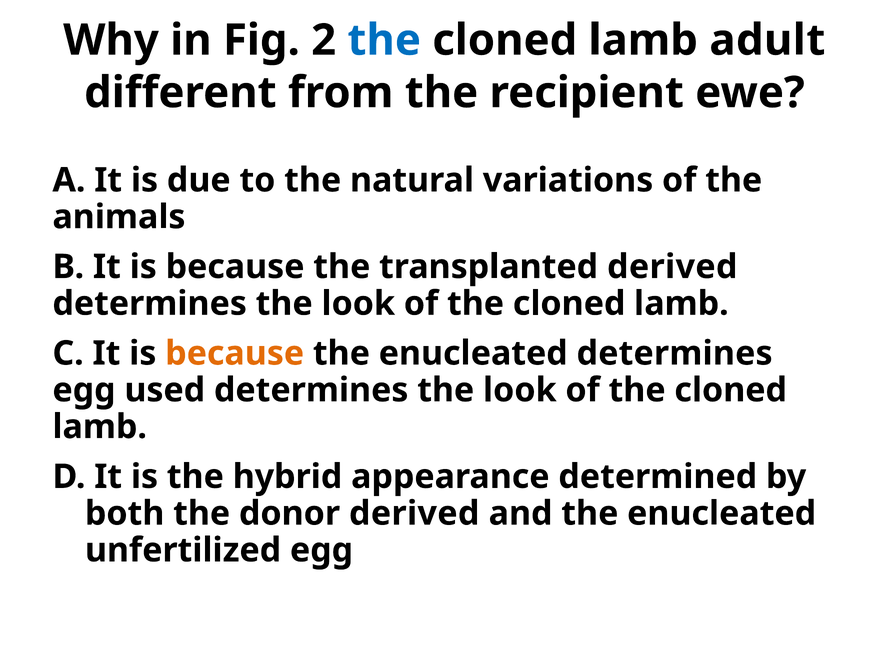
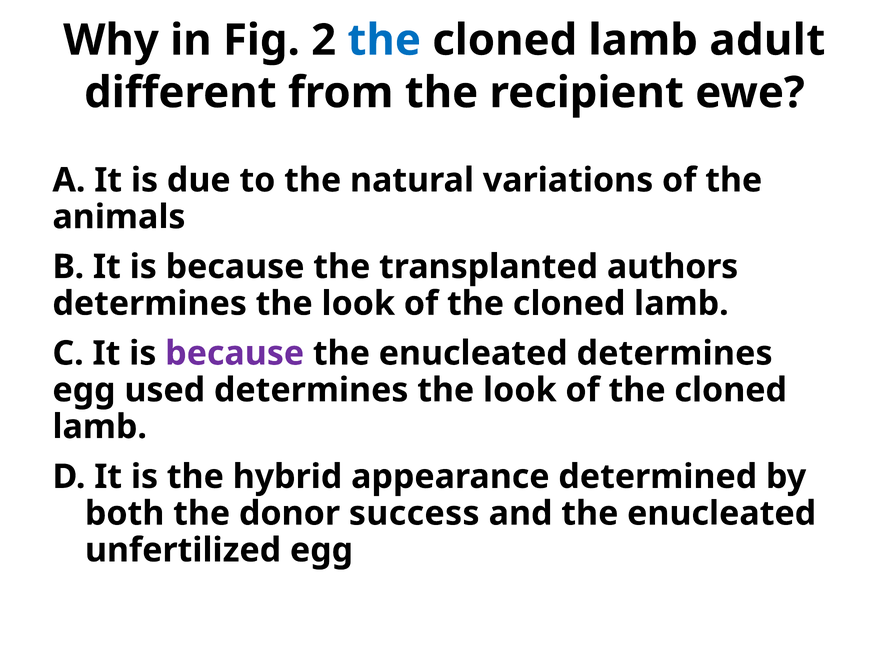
transplanted derived: derived -> authors
because at (235, 353) colour: orange -> purple
donor derived: derived -> success
